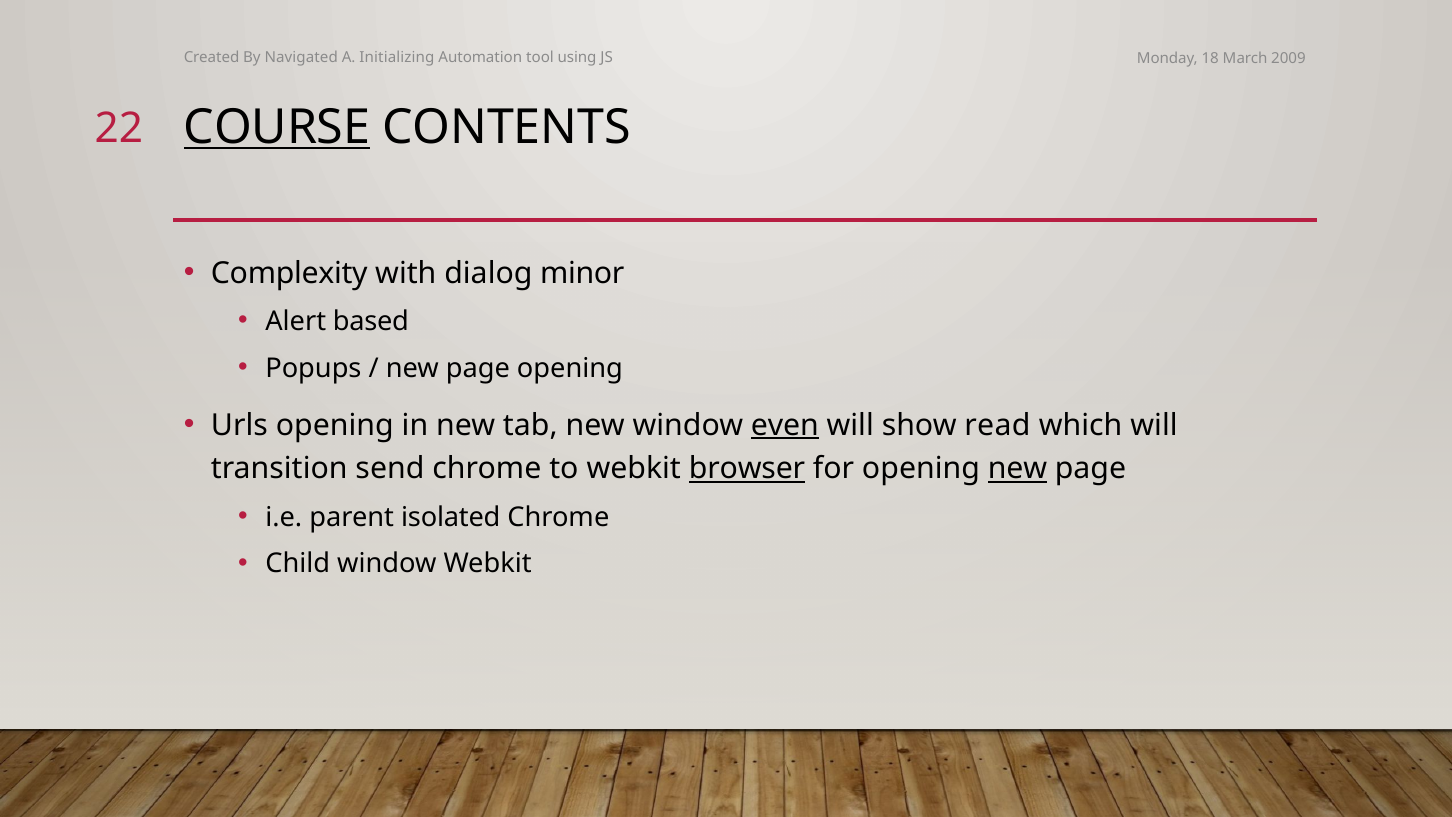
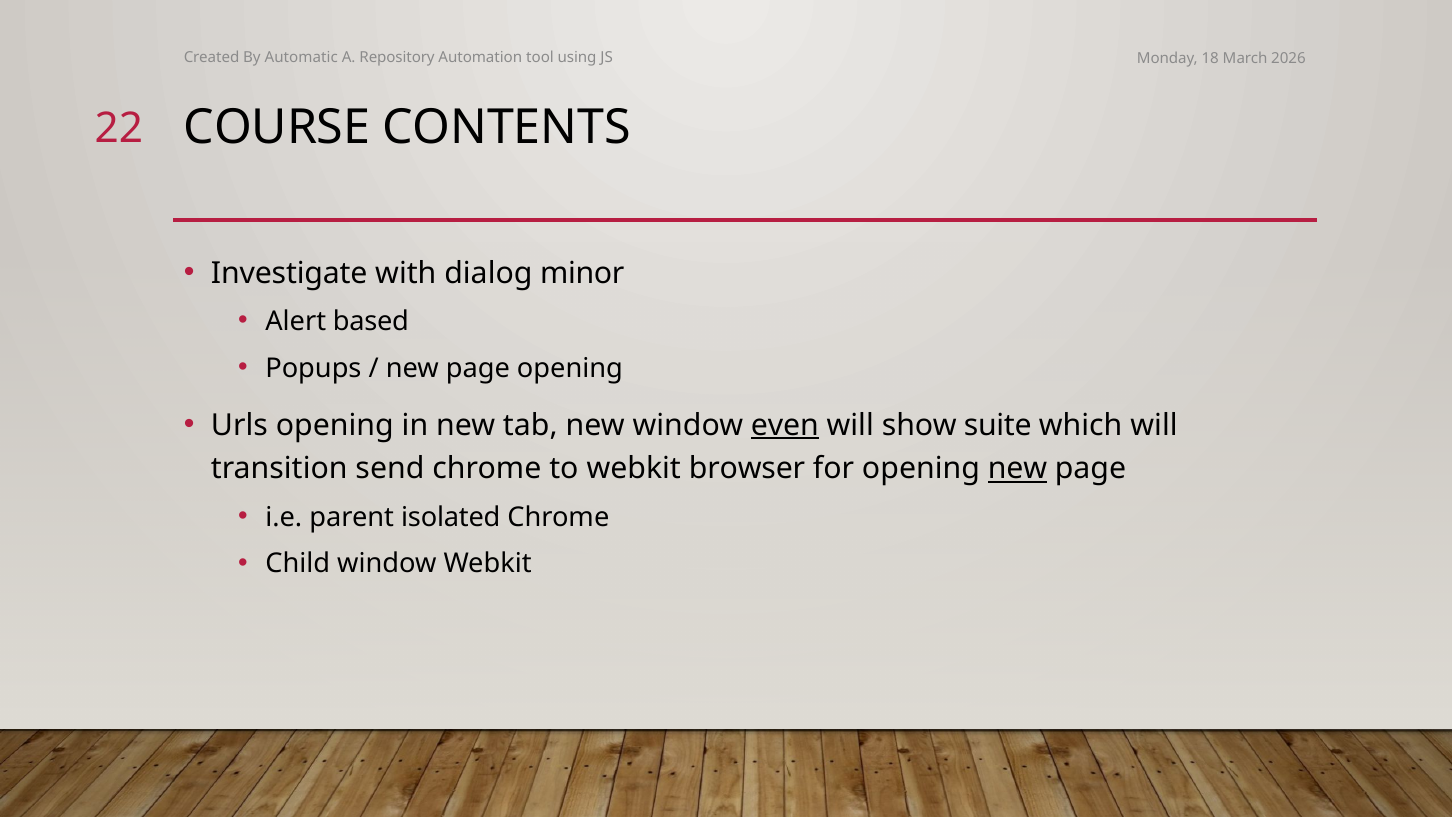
Navigated: Navigated -> Automatic
Initializing: Initializing -> Repository
2009: 2009 -> 2026
COURSE underline: present -> none
Complexity: Complexity -> Investigate
read: read -> suite
browser underline: present -> none
